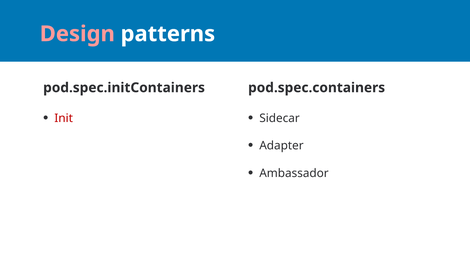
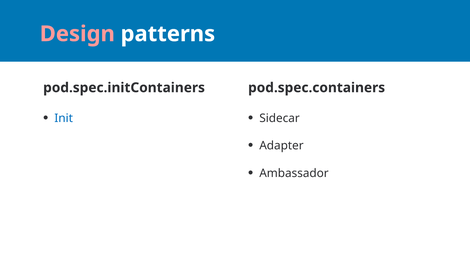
Init colour: red -> blue
